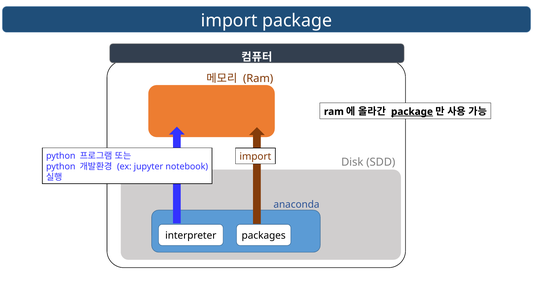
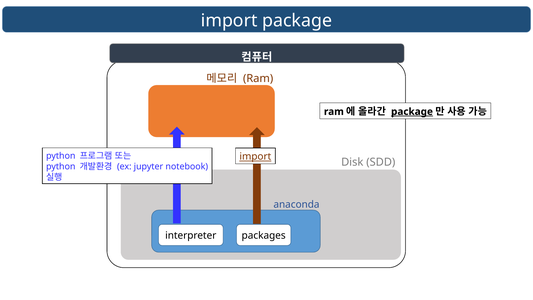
import at (255, 157) underline: none -> present
